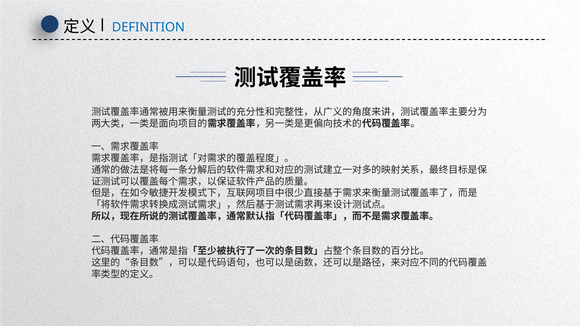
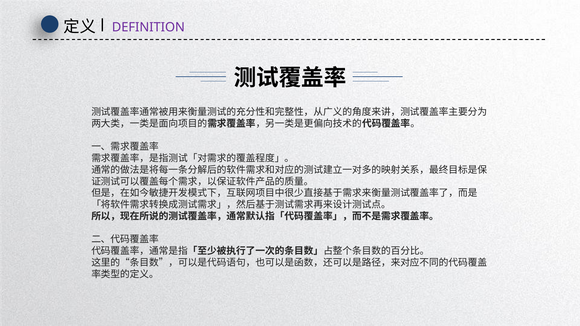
DEFINITION colour: blue -> purple
